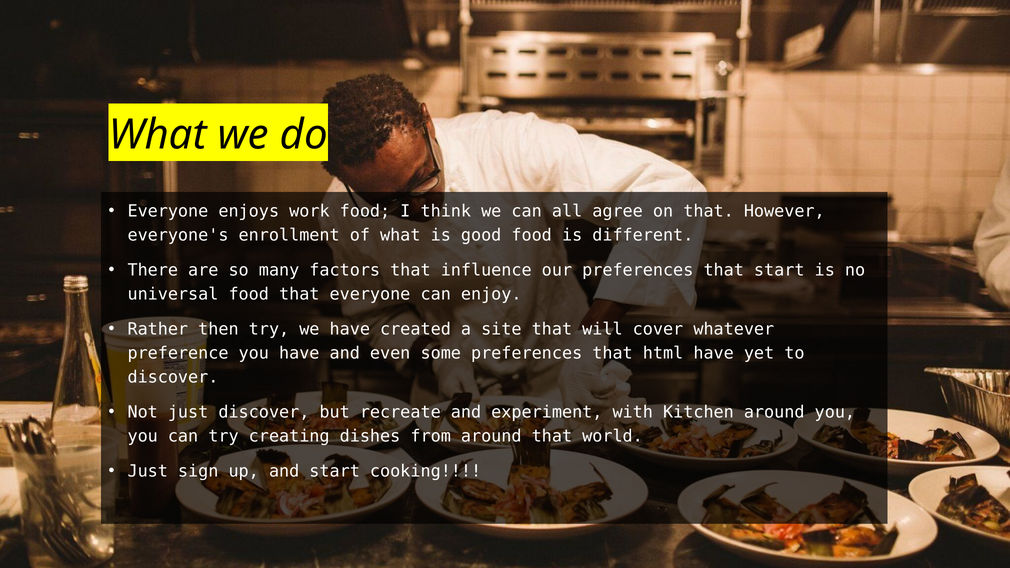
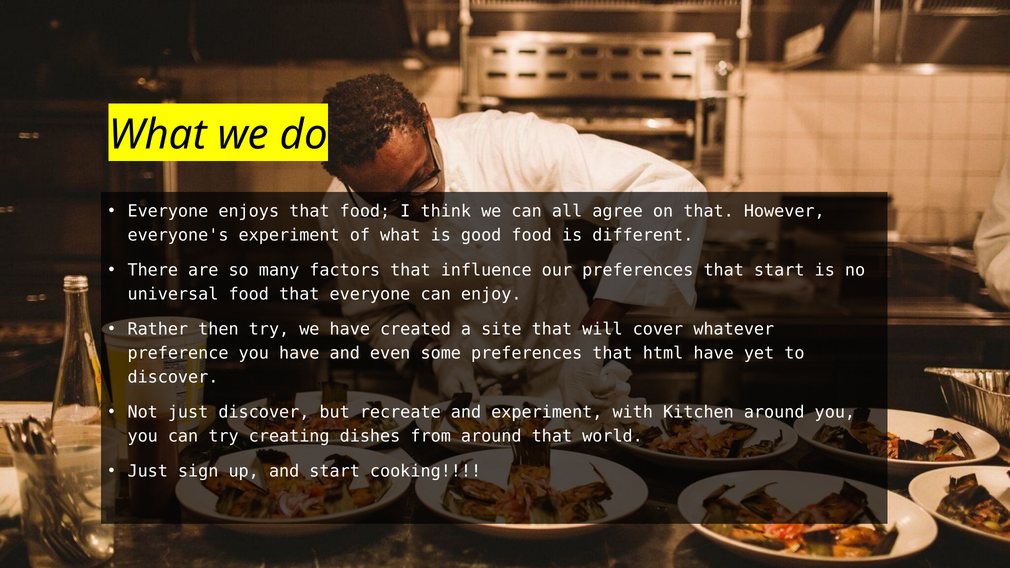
enjoys work: work -> that
everyone's enrollment: enrollment -> experiment
